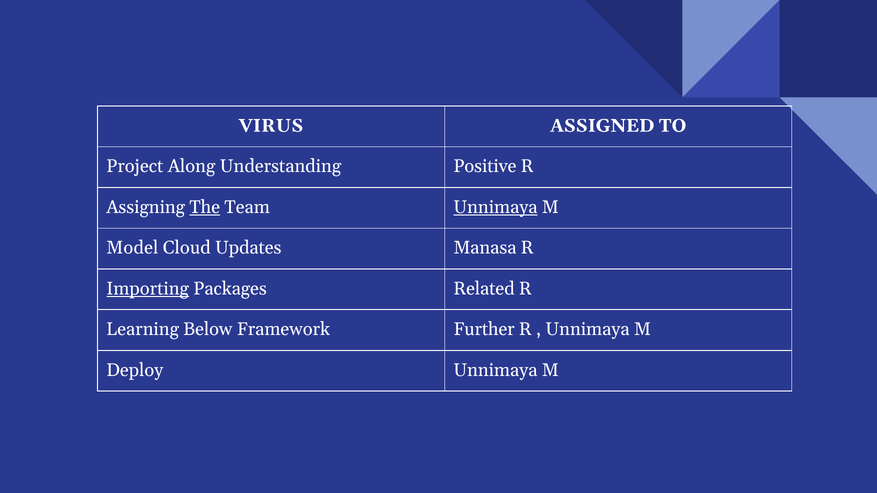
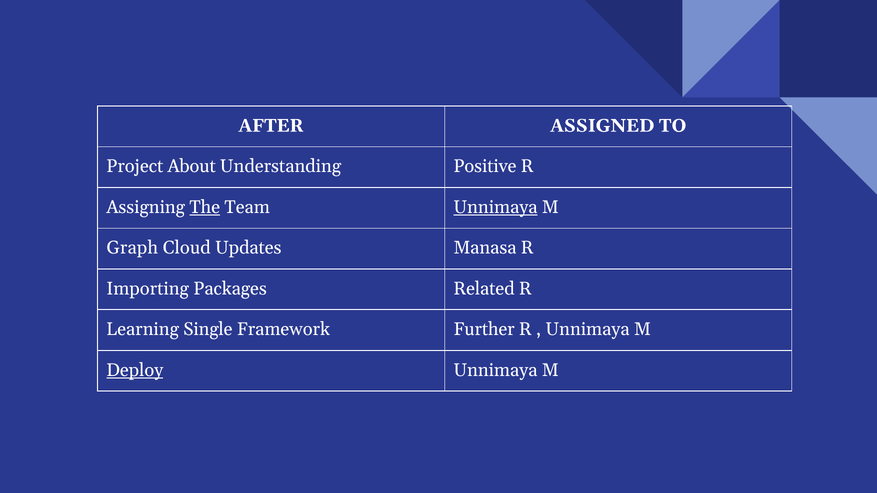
VIRUS: VIRUS -> AFTER
Along: Along -> About
Model: Model -> Graph
Importing underline: present -> none
Below: Below -> Single
Deploy underline: none -> present
